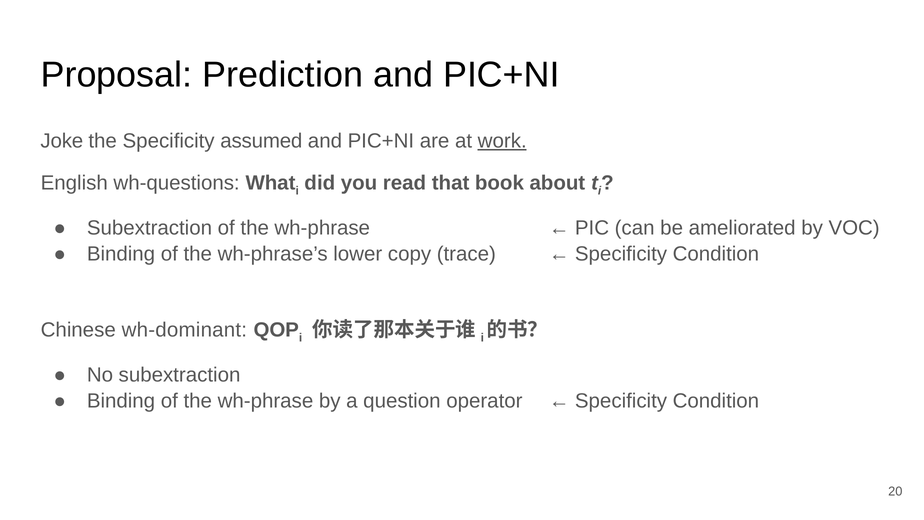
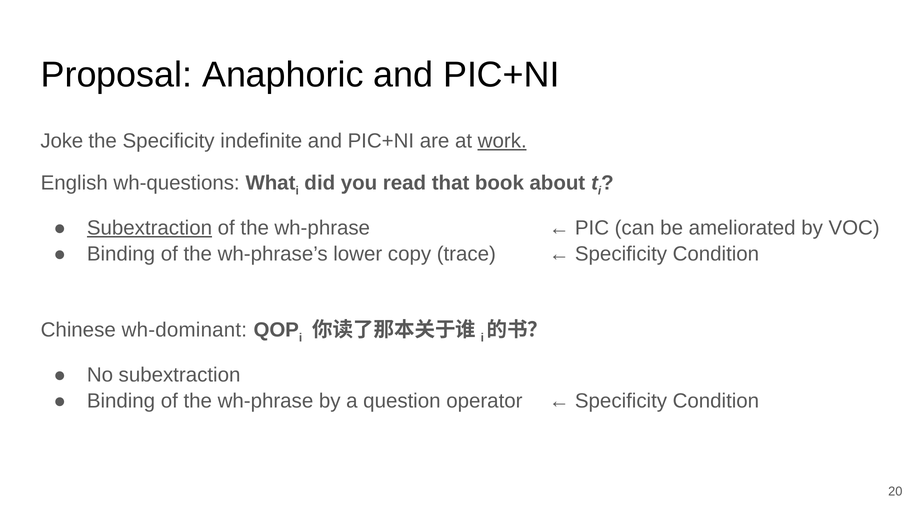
Prediction: Prediction -> Anaphoric
assumed: assumed -> indefinite
Subextraction at (149, 228) underline: none -> present
